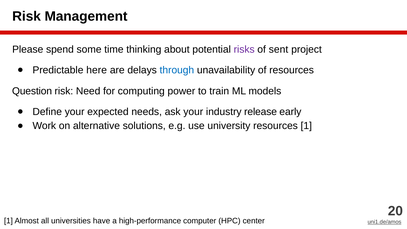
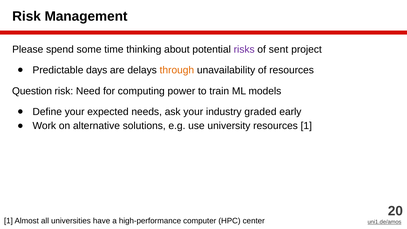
here: here -> days
through colour: blue -> orange
release: release -> graded
